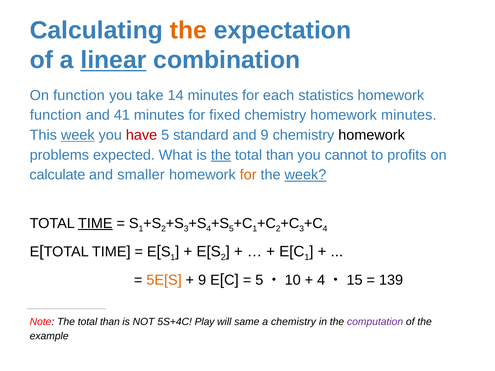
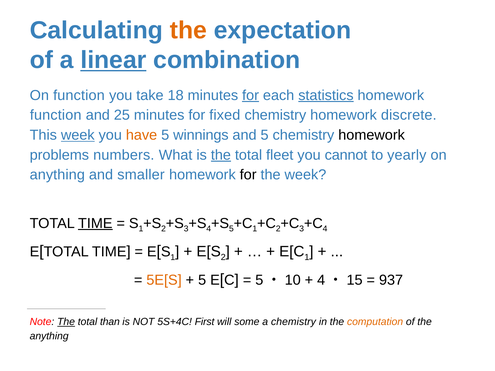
14: 14 -> 18
for at (251, 95) underline: none -> present
statistics underline: none -> present
41: 41 -> 25
homework minutes: minutes -> discrete
have colour: red -> orange
standard: standard -> winnings
and 9: 9 -> 5
expected: expected -> numbers
than at (280, 155): than -> fleet
profits: profits -> yearly
calculate at (57, 175): calculate -> anything
for at (248, 175) colour: orange -> black
week at (305, 175) underline: present -> none
9 at (202, 280): 9 -> 5
139: 139 -> 937
The at (66, 322) underline: none -> present
Play: Play -> First
same: same -> some
computation colour: purple -> orange
example at (49, 336): example -> anything
